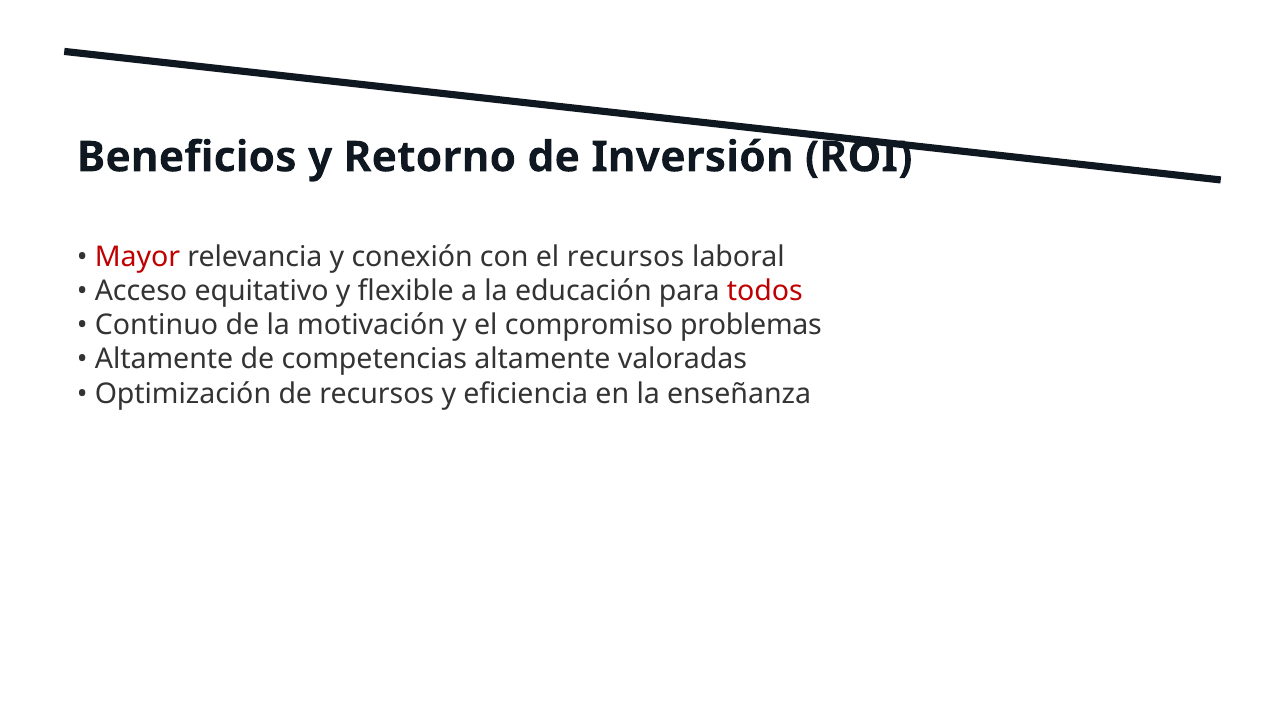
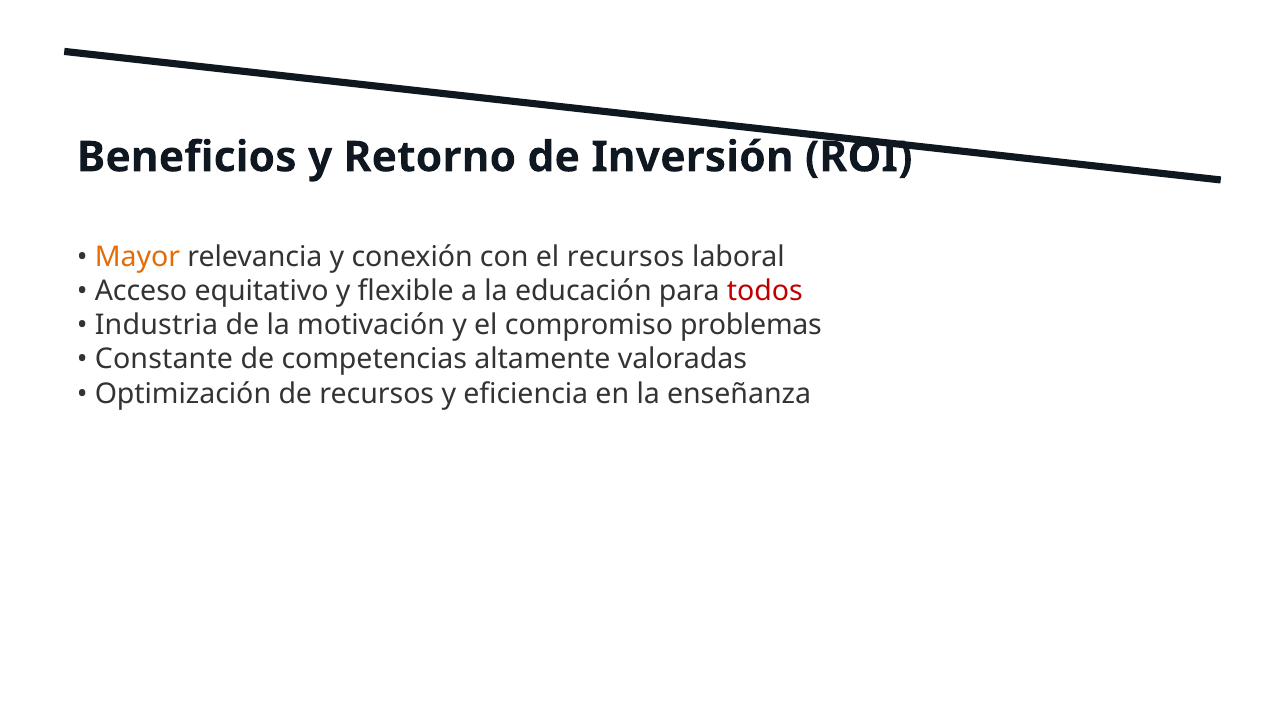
Mayor colour: red -> orange
Continuo: Continuo -> Industria
Altamente at (164, 359): Altamente -> Constante
